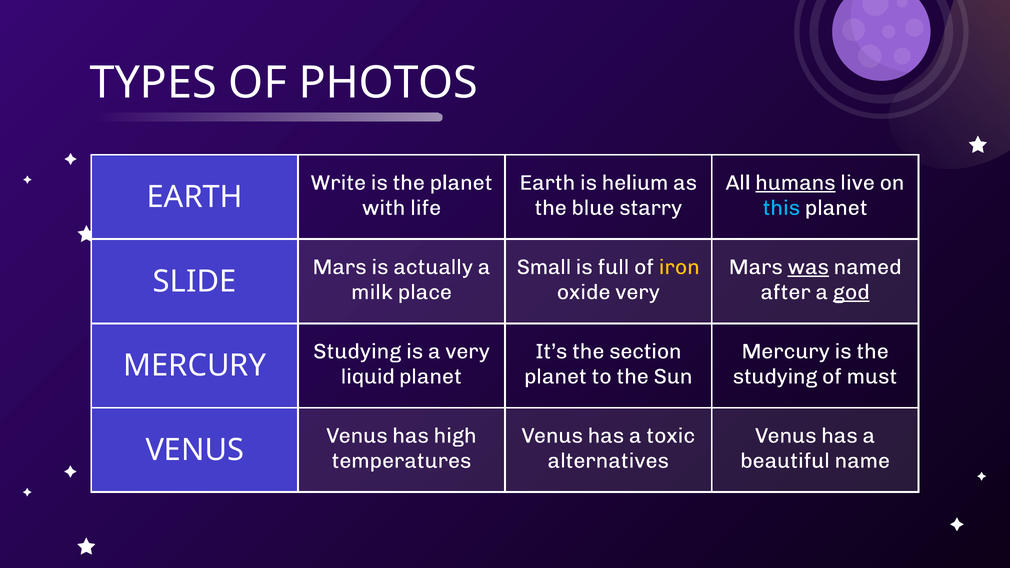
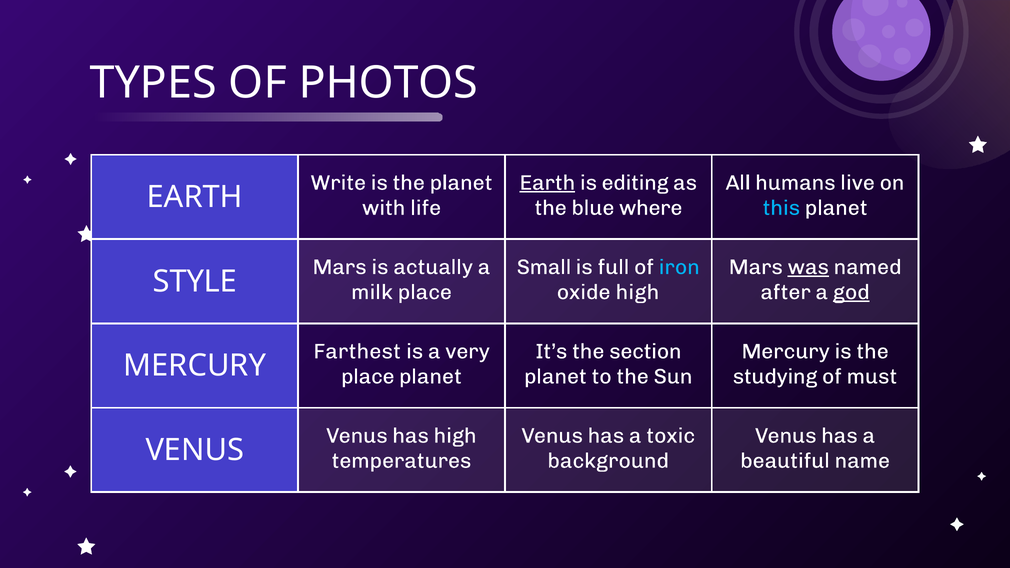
Earth at (547, 183) underline: none -> present
helium: helium -> editing
humans underline: present -> none
starry: starry -> where
iron colour: yellow -> light blue
SLIDE: SLIDE -> STYLE
oxide very: very -> high
Studying at (357, 351): Studying -> Farthest
liquid at (368, 377): liquid -> place
alternatives: alternatives -> background
